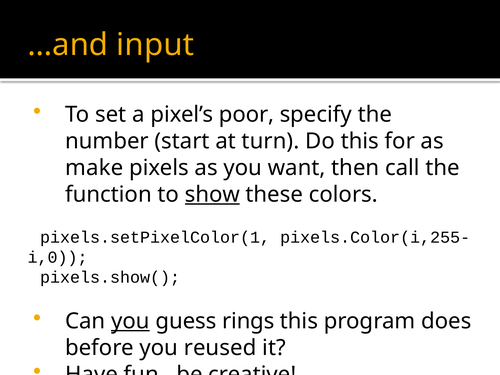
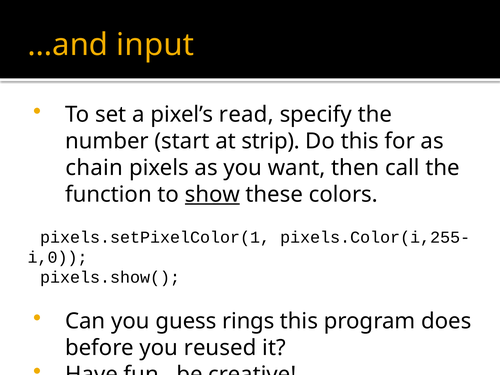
poor: poor -> read
turn: turn -> strip
make: make -> chain
you at (130, 321) underline: present -> none
